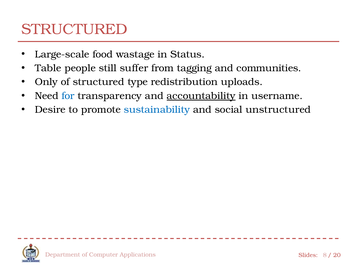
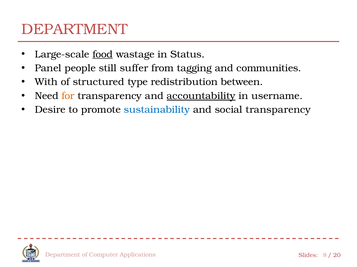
STRUCTURED at (75, 29): STRUCTURED -> DEPARTMENT
food underline: none -> present
Table: Table -> Panel
Only: Only -> With
uploads: uploads -> between
for colour: blue -> orange
social unstructured: unstructured -> transparency
